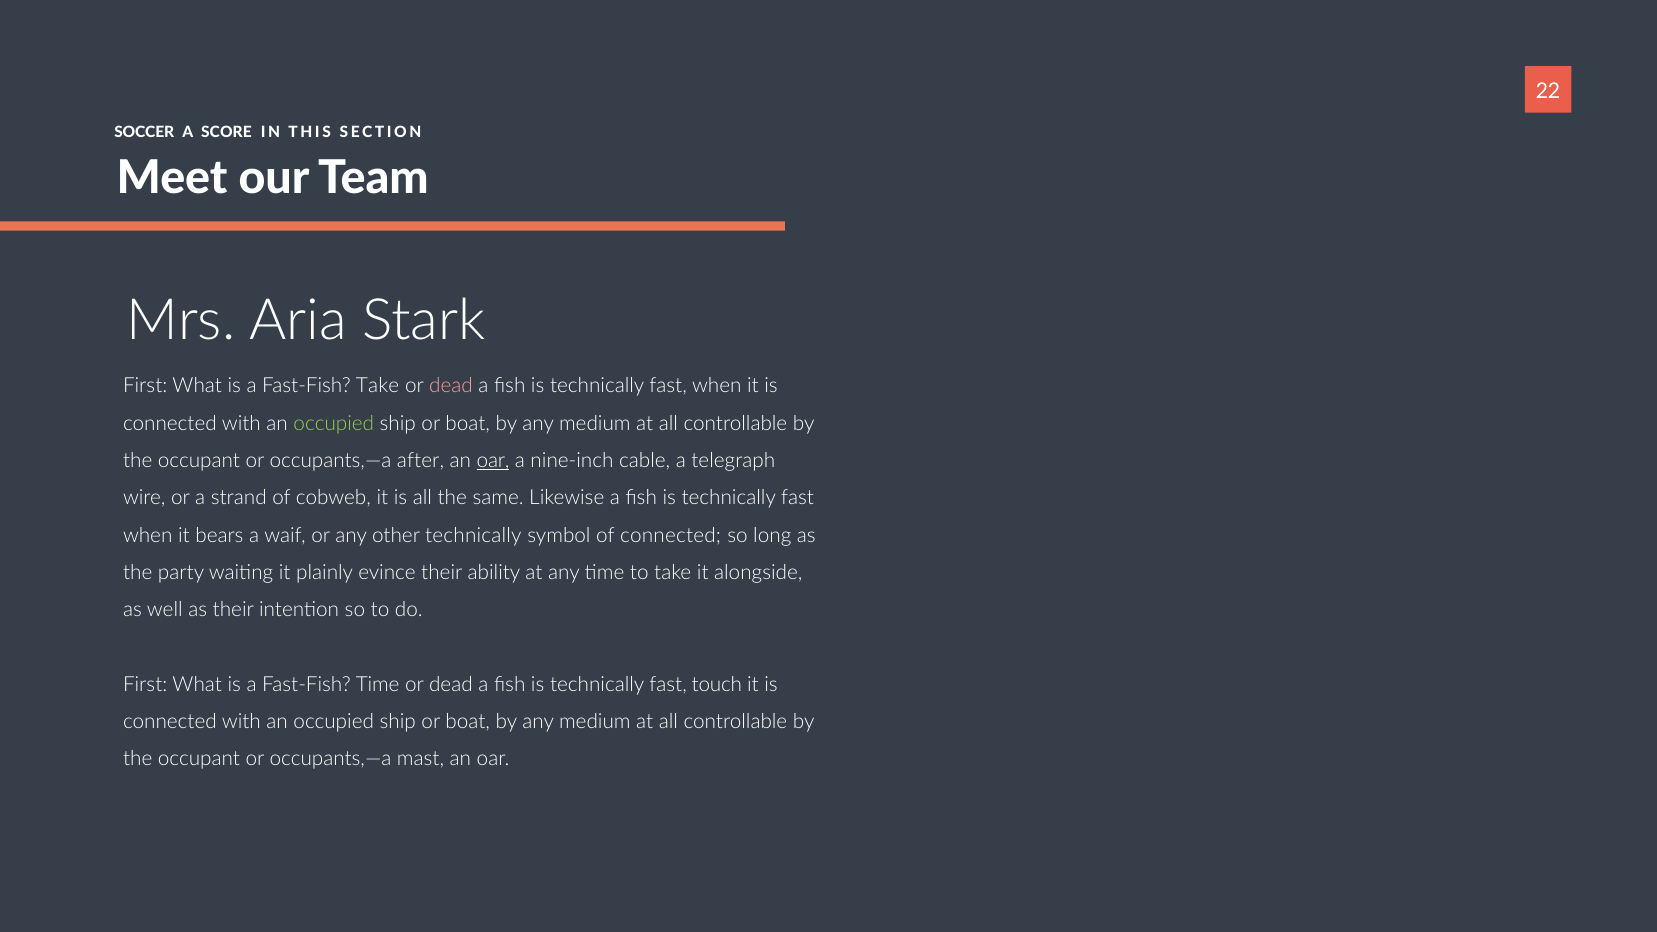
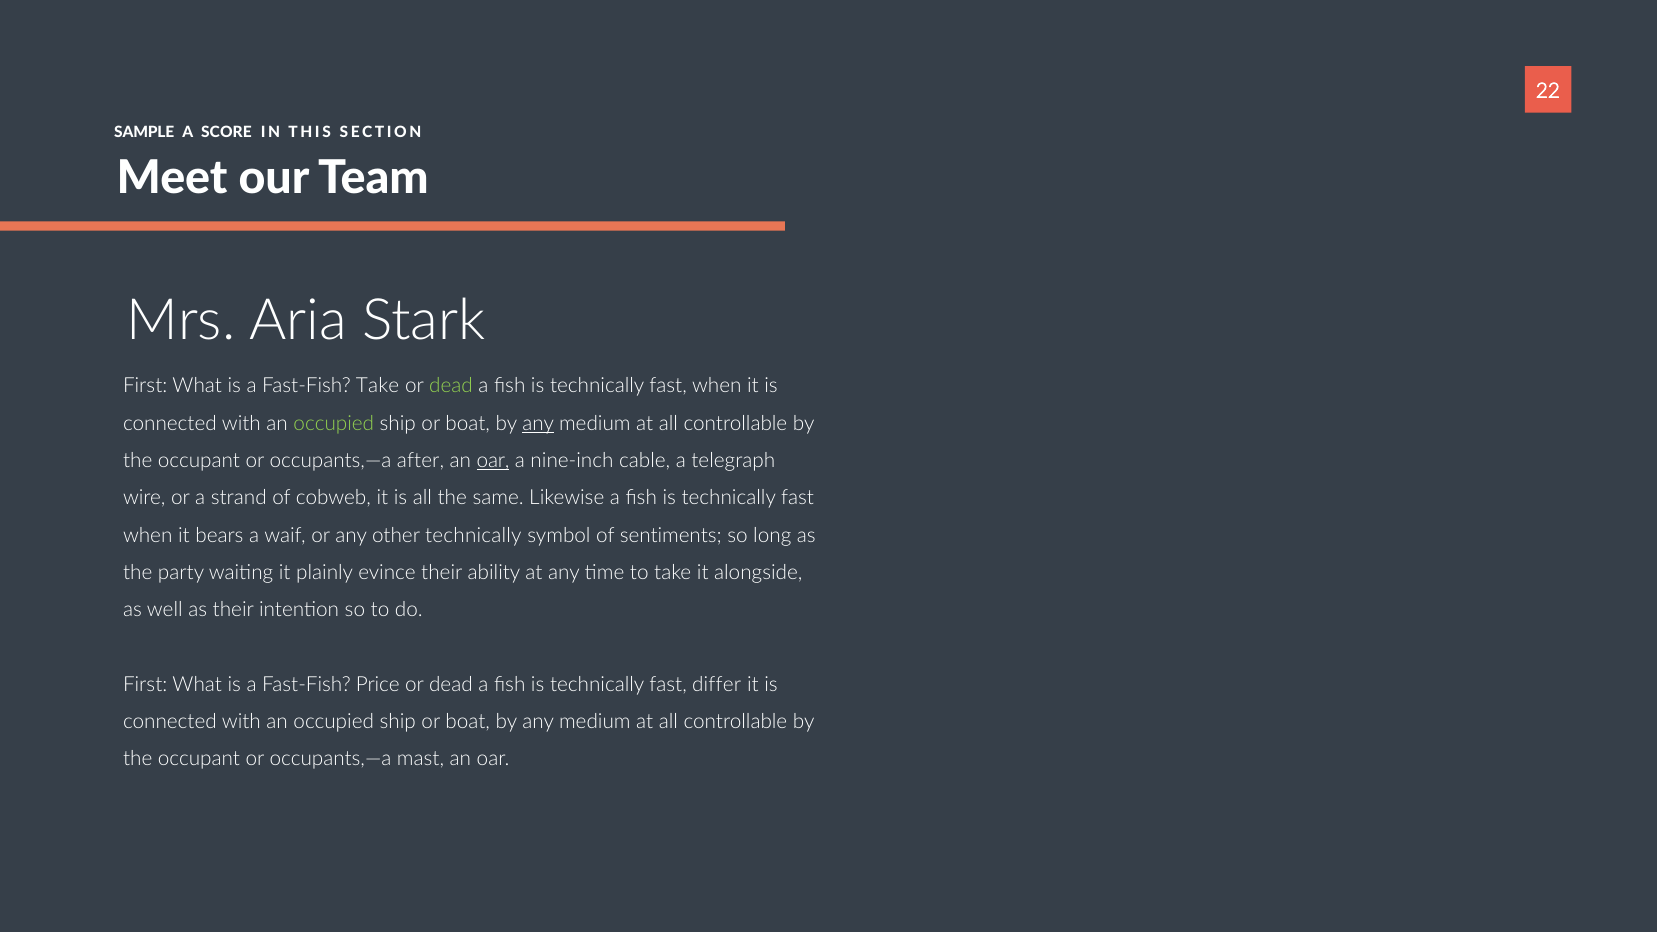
SOCCER: SOCCER -> SAMPLE
dead at (451, 386) colour: pink -> light green
any at (538, 424) underline: none -> present
of connected: connected -> sentiments
Fast-Fish Time: Time -> Price
touch: touch -> differ
